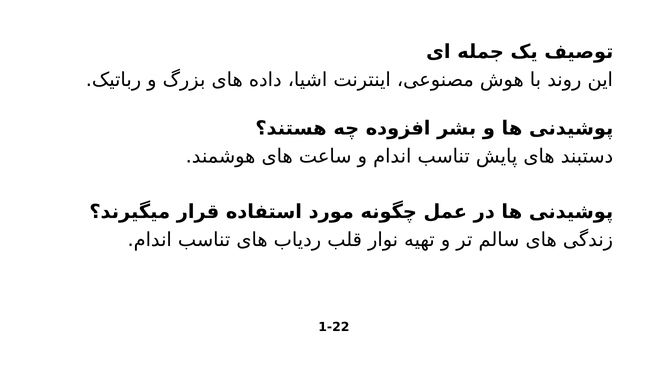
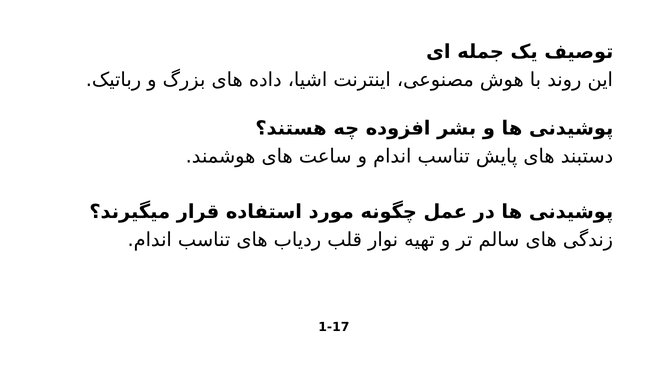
1-22: 1-22 -> 1-17
